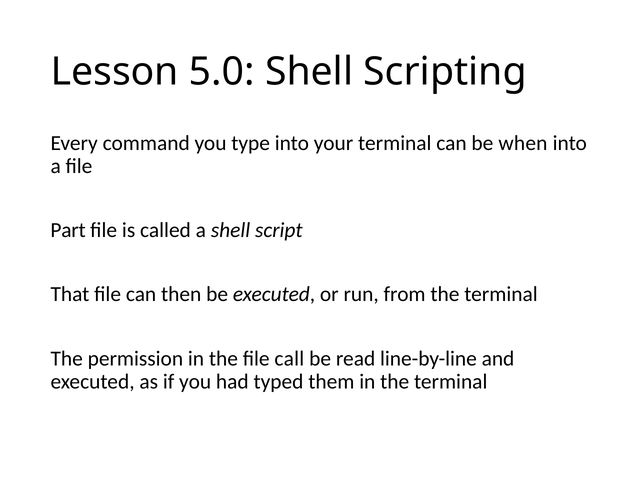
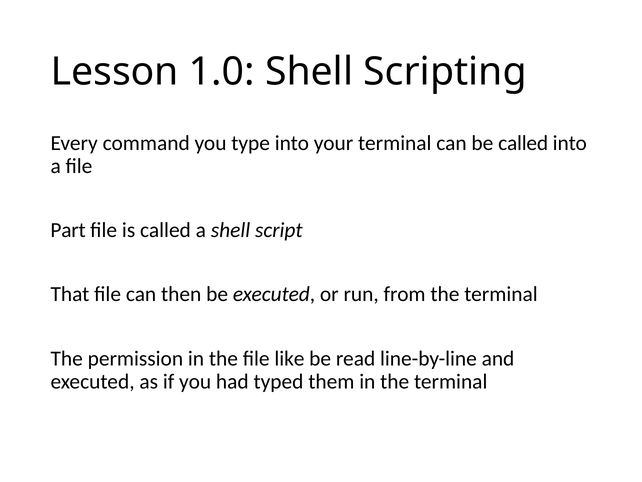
5.0: 5.0 -> 1.0
be when: when -> called
call: call -> like
